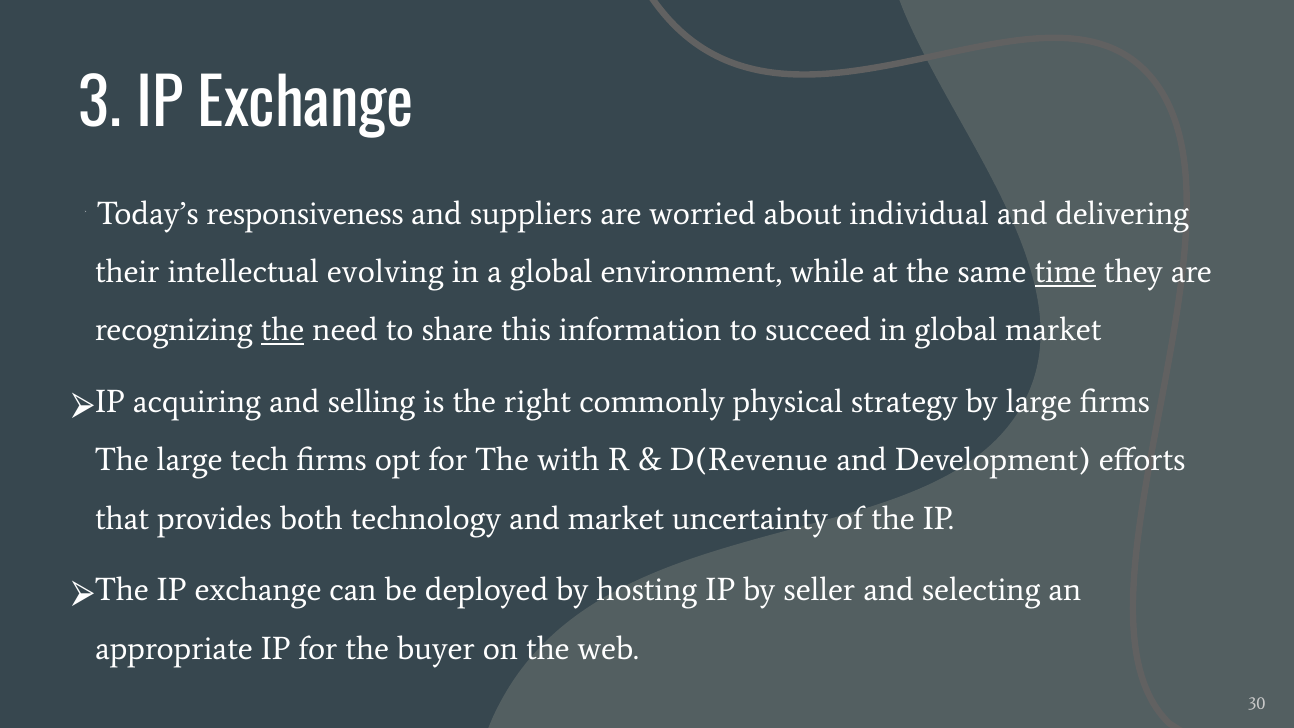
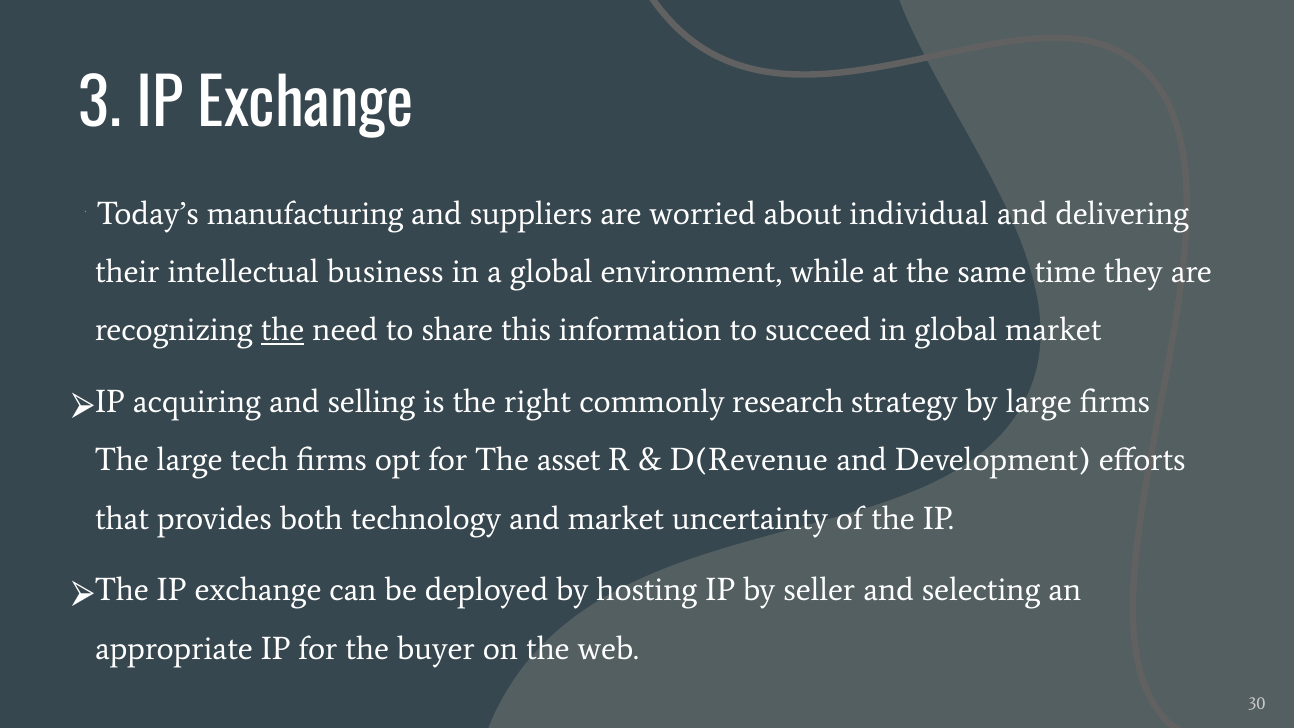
responsiveness: responsiveness -> manufacturing
evolving: evolving -> business
time underline: present -> none
physical: physical -> research
with: with -> asset
